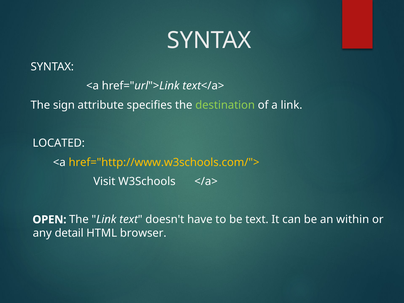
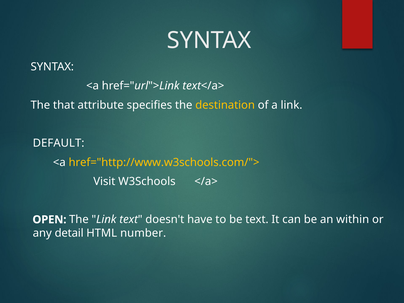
sign: sign -> that
destination colour: light green -> yellow
LOCATED: LOCATED -> DEFAULT
browser: browser -> number
